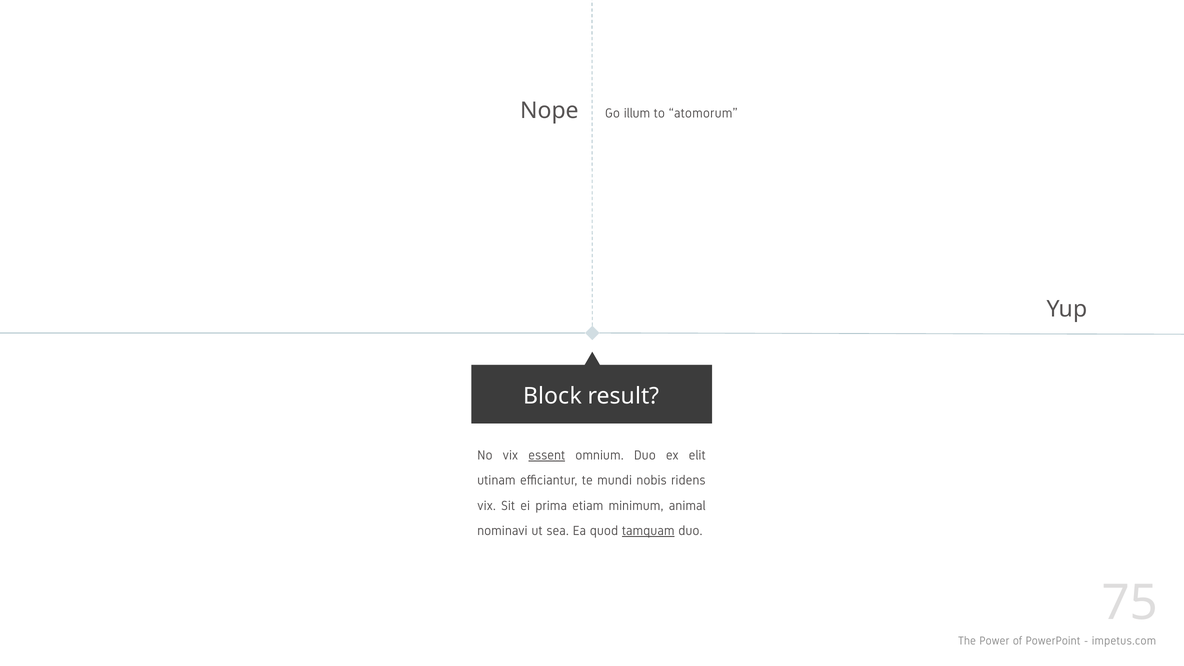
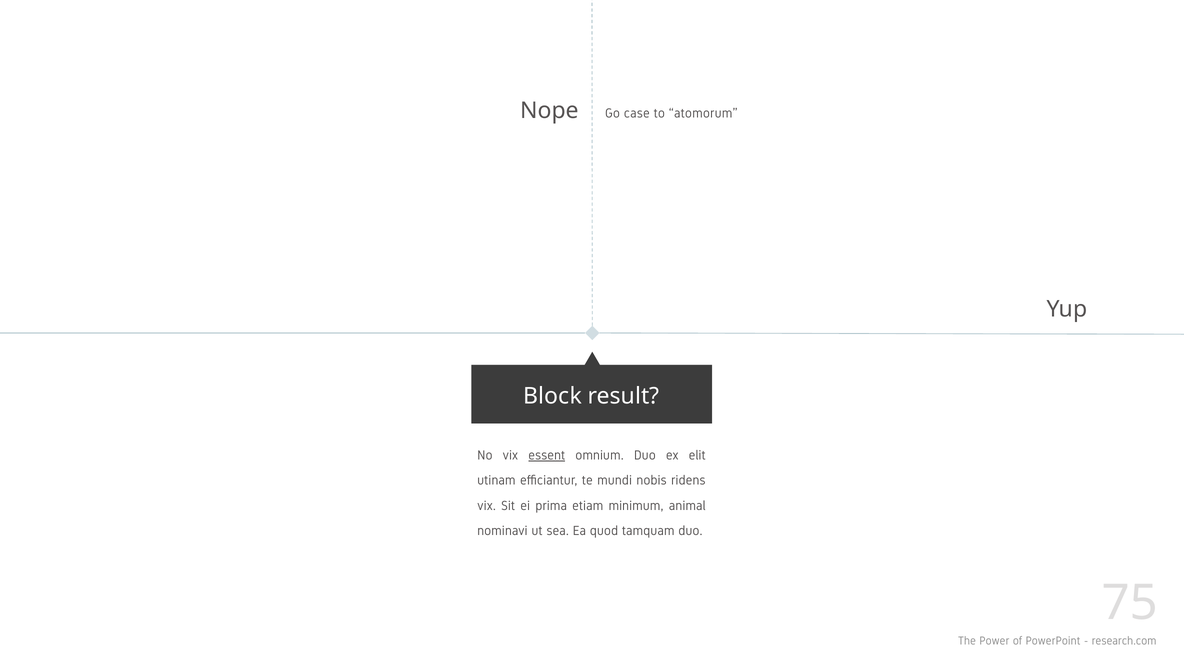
illum: illum -> case
tamquam underline: present -> none
impetus.com: impetus.com -> research.com
